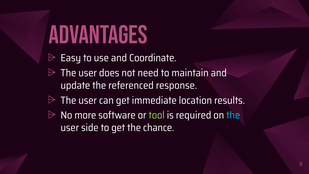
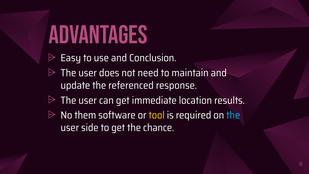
Coordinate: Coordinate -> Conclusion
more: more -> them
tool colour: light green -> yellow
